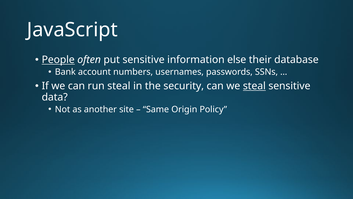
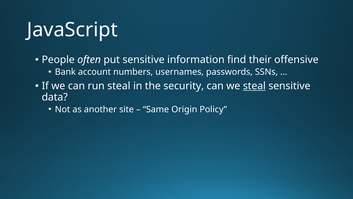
People underline: present -> none
else: else -> find
database: database -> offensive
